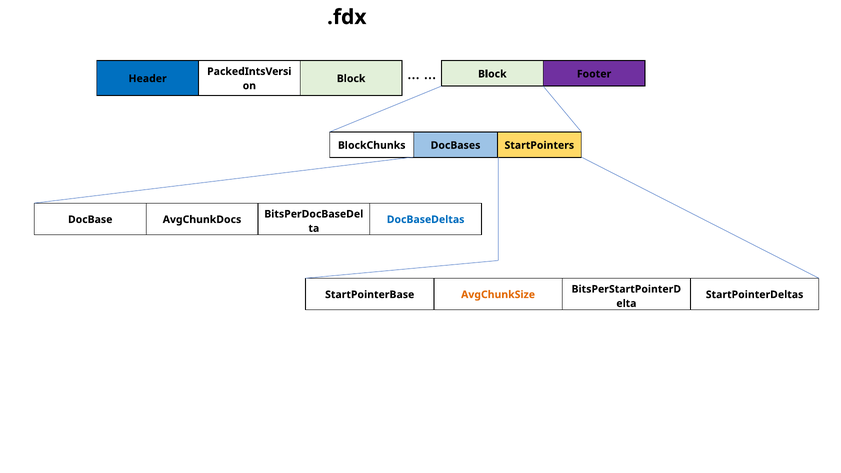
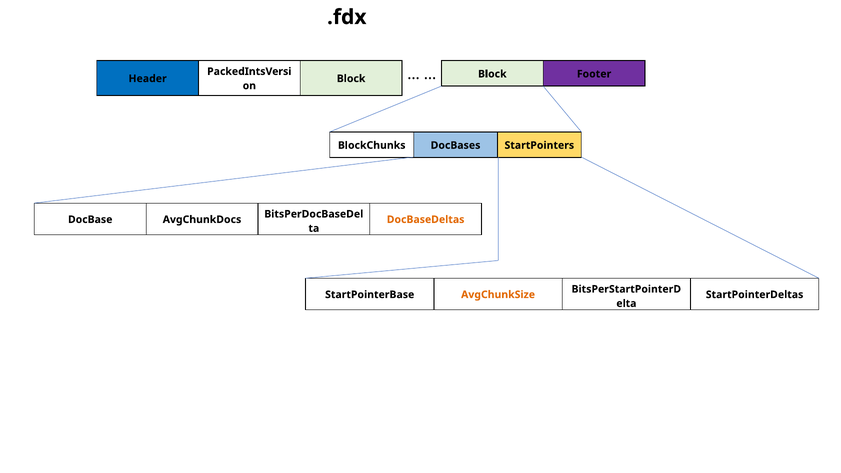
DocBaseDeltas colour: blue -> orange
